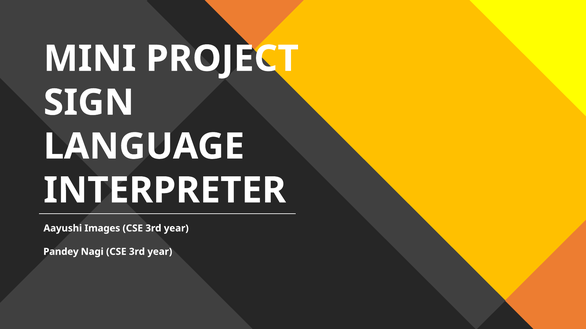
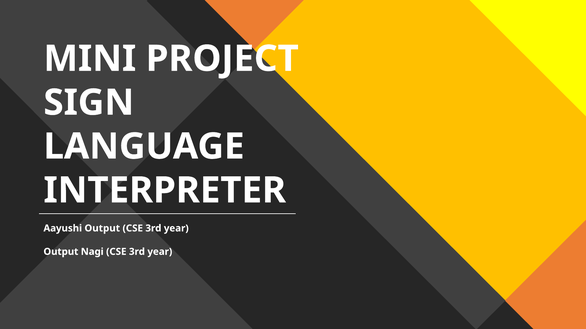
Aayushi Images: Images -> Output
Pandey at (61, 252): Pandey -> Output
